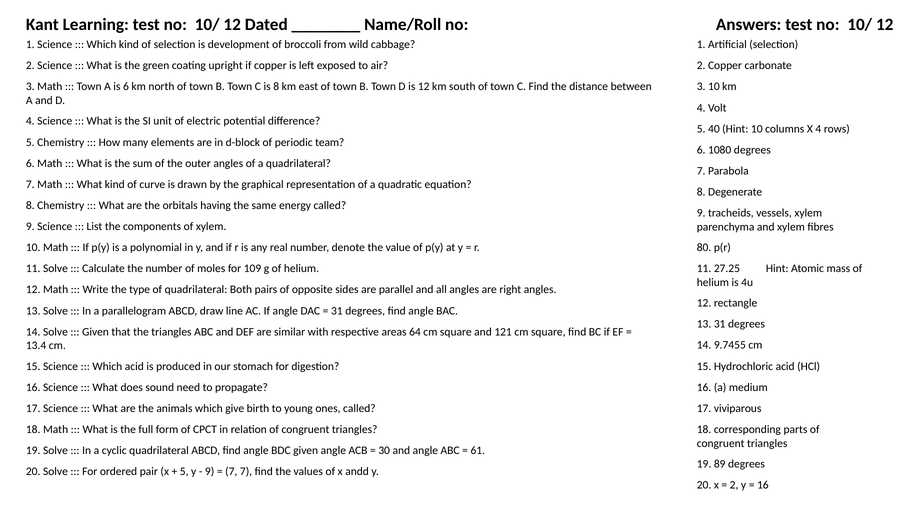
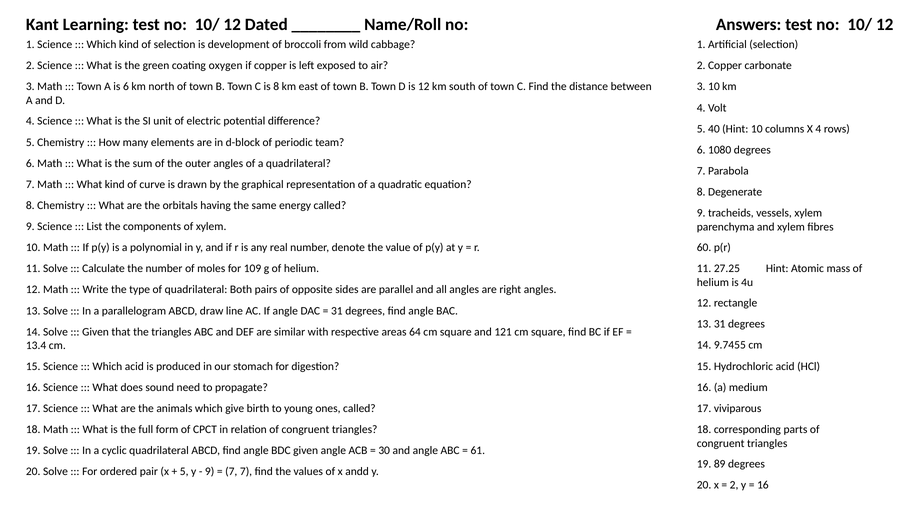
upright: upright -> oxygen
80: 80 -> 60
